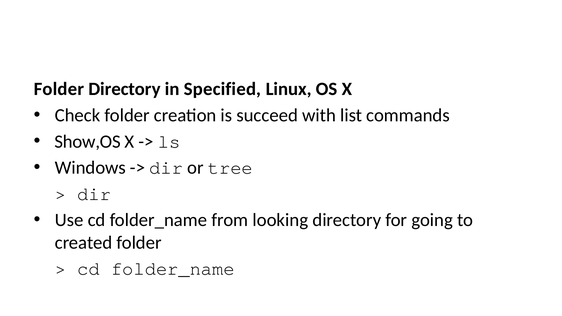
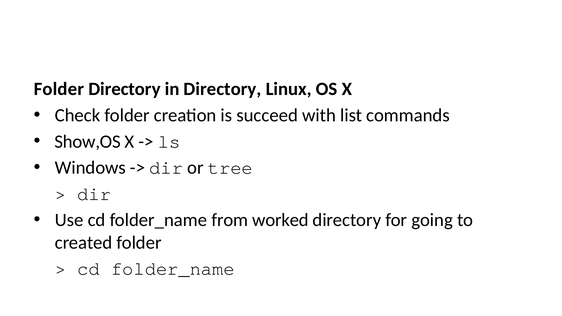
in Specified: Specified -> Directory
looking: looking -> worked
